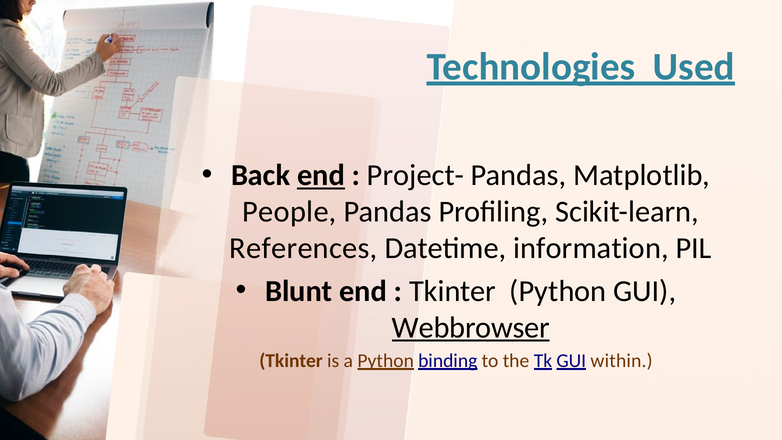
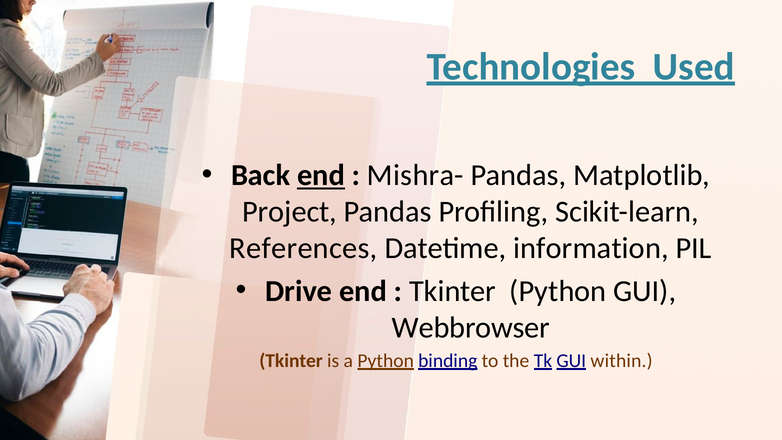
Project-: Project- -> Mishra-
People: People -> Project
Blunt: Blunt -> Drive
Webbrowser underline: present -> none
